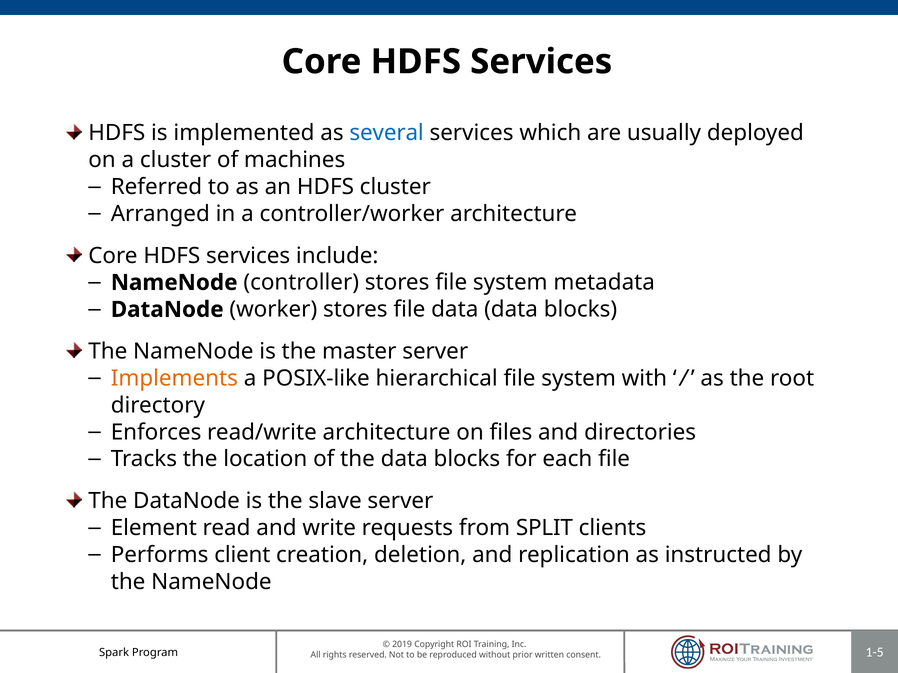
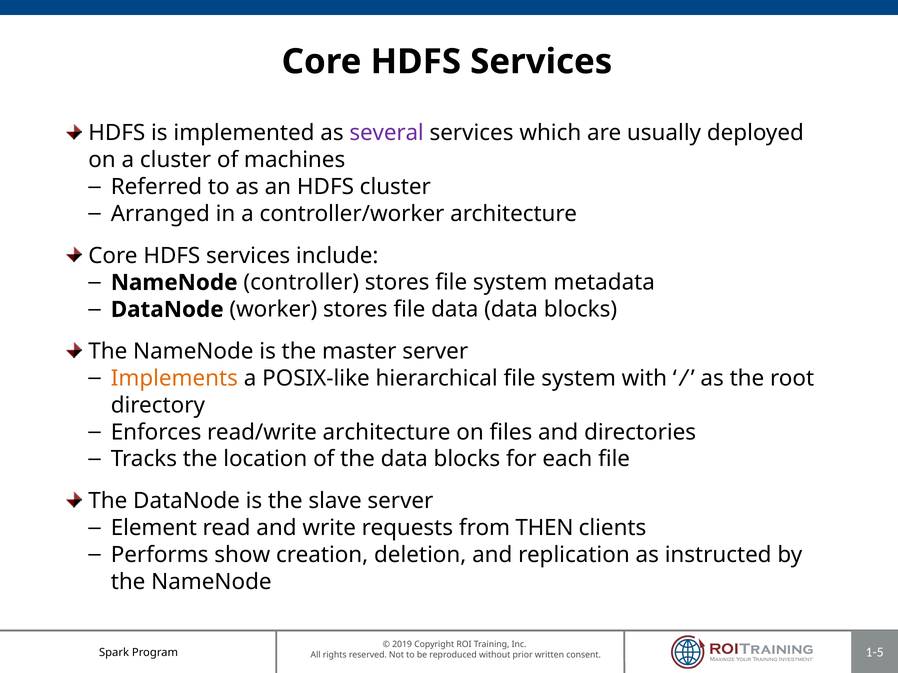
several colour: blue -> purple
SPLIT: SPLIT -> THEN
client: client -> show
